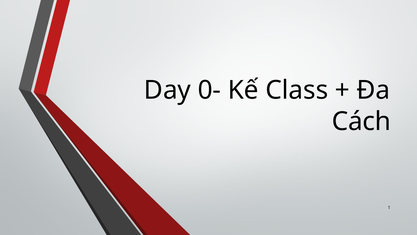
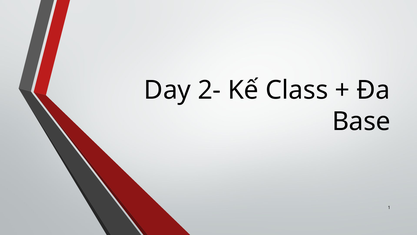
0-: 0- -> 2-
Cách: Cách -> Base
